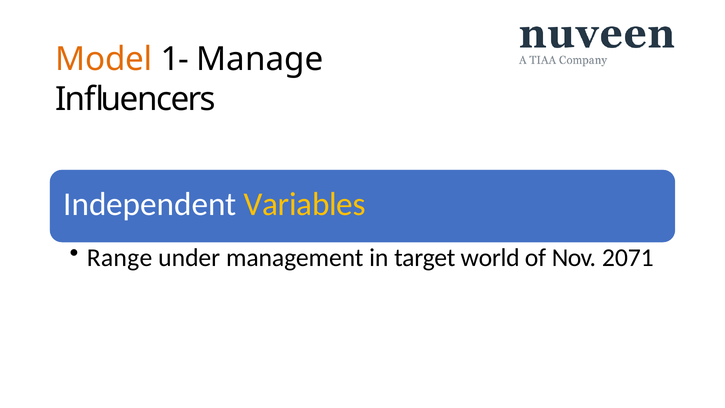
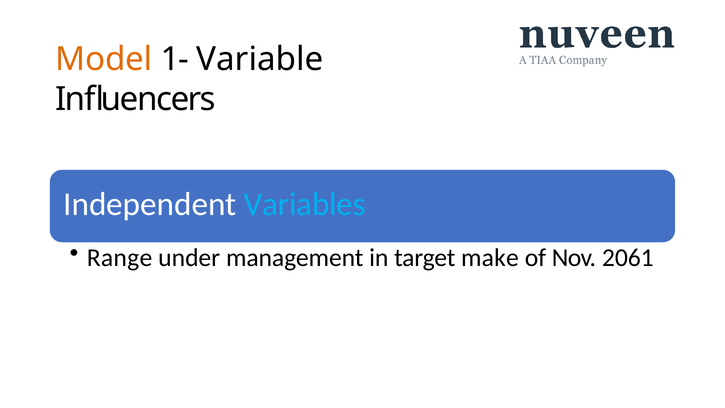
Manage: Manage -> Variable
Variables colour: yellow -> light blue
world: world -> make
2071: 2071 -> 2061
